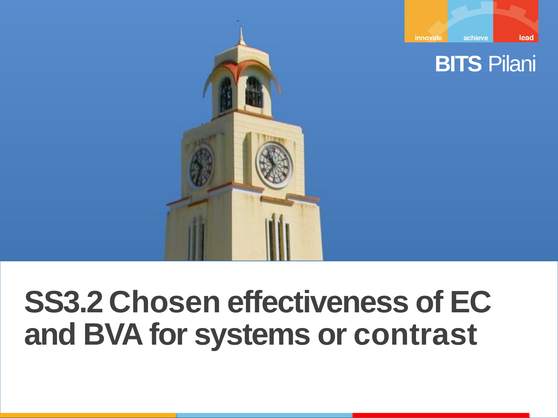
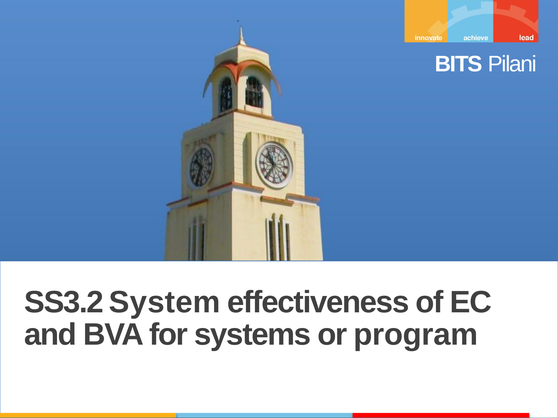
Chosen: Chosen -> System
contrast: contrast -> program
